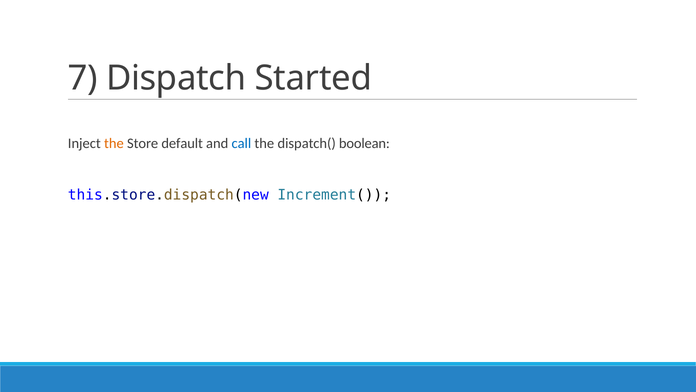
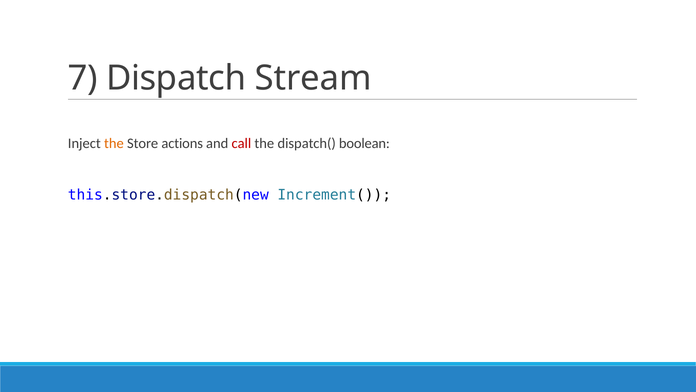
Started: Started -> Stream
default: default -> actions
call colour: blue -> red
